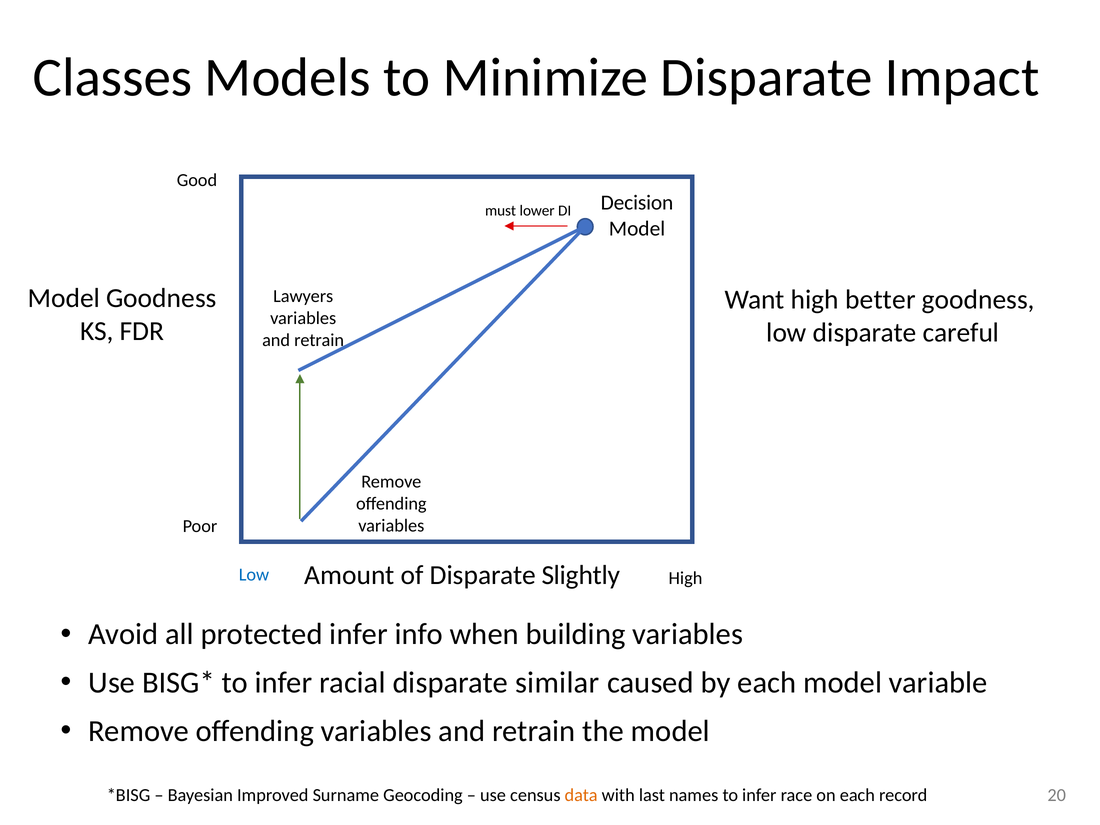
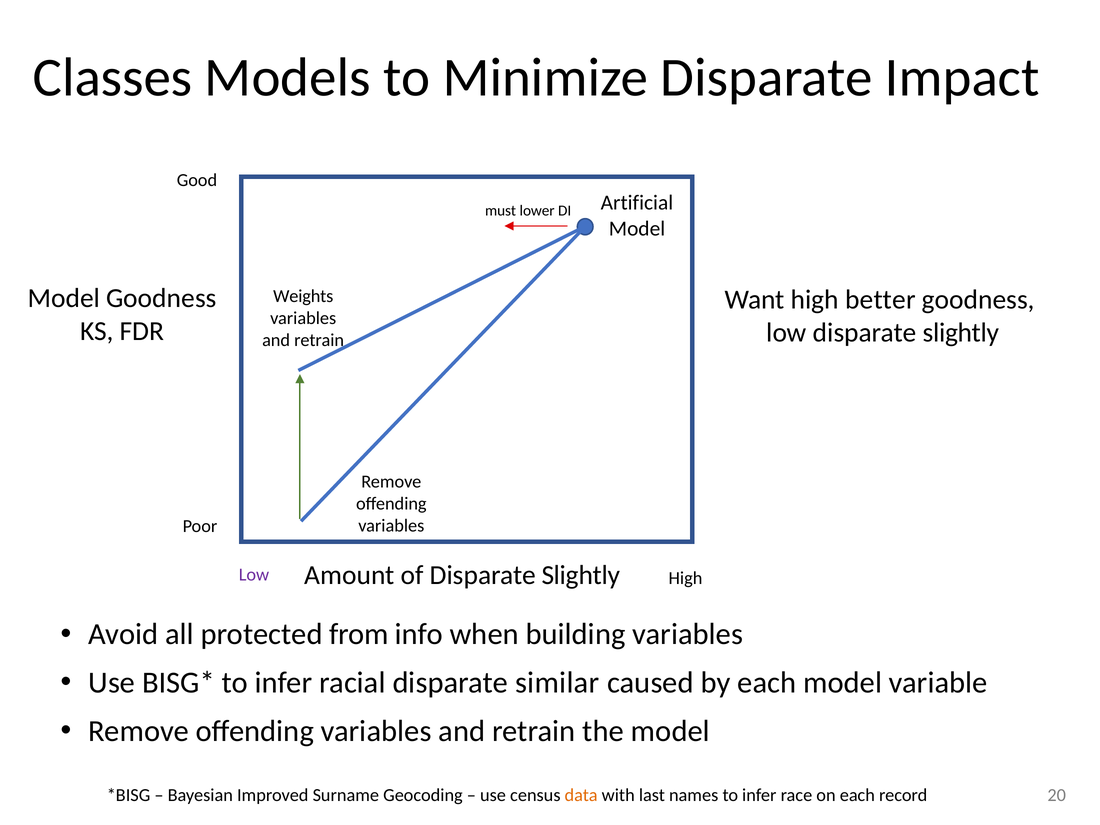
Decision: Decision -> Artificial
Lawyers: Lawyers -> Weights
low disparate careful: careful -> slightly
Low at (254, 574) colour: blue -> purple
protected infer: infer -> from
